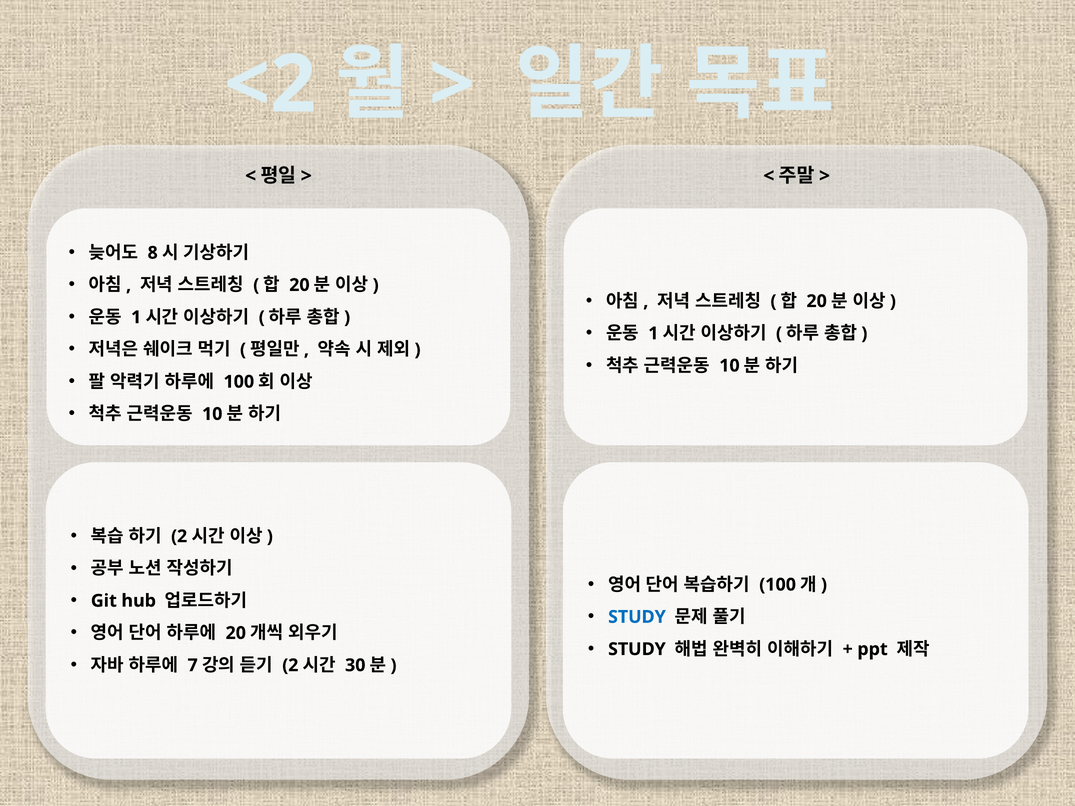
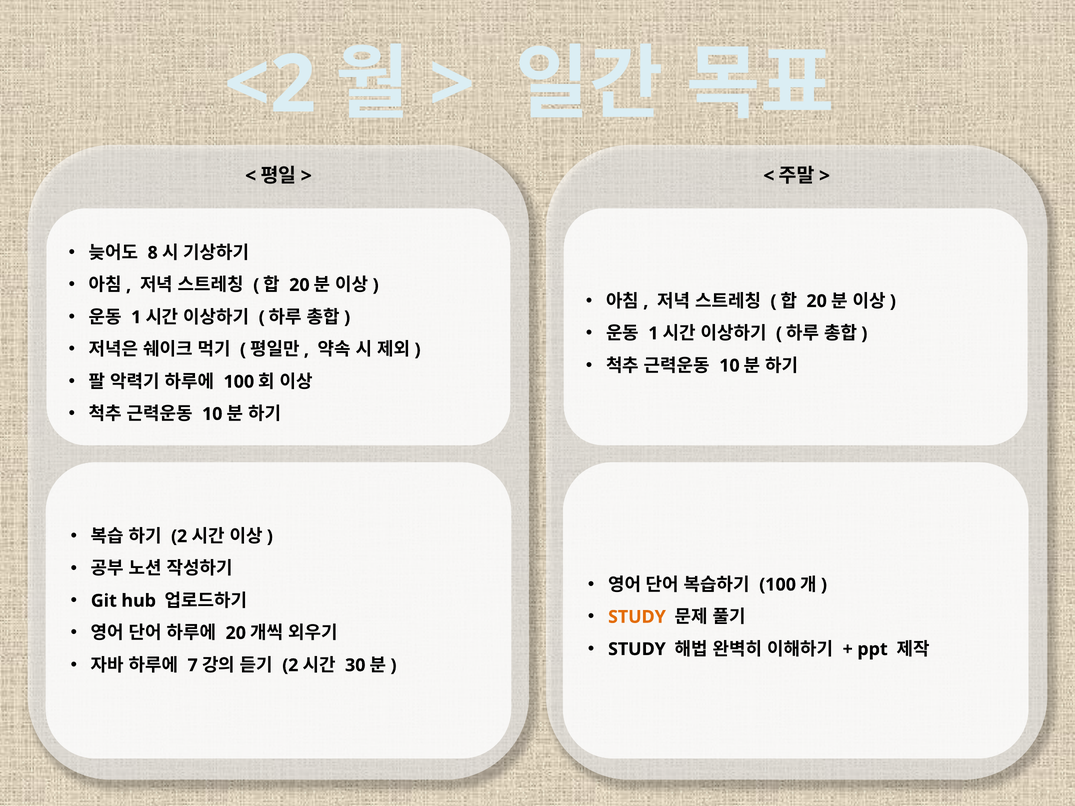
STUDY at (637, 617) colour: blue -> orange
